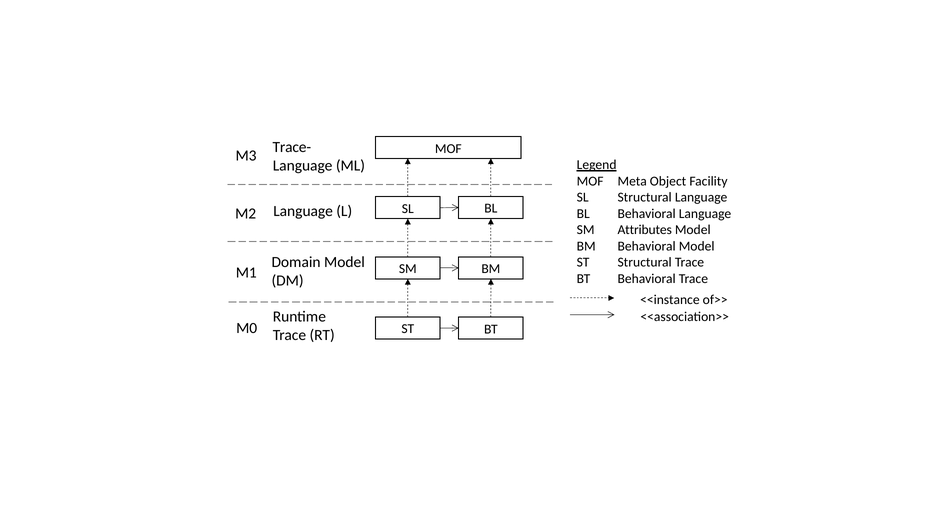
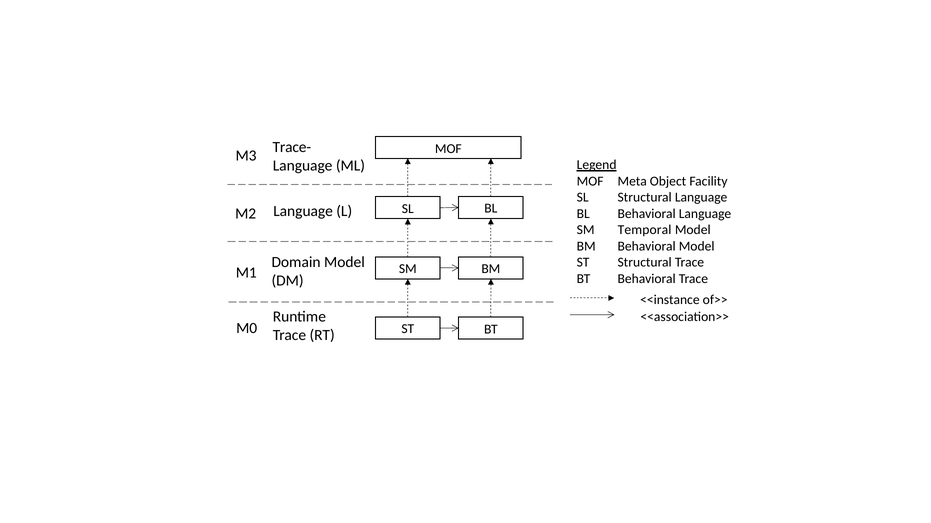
Attributes: Attributes -> Temporal
